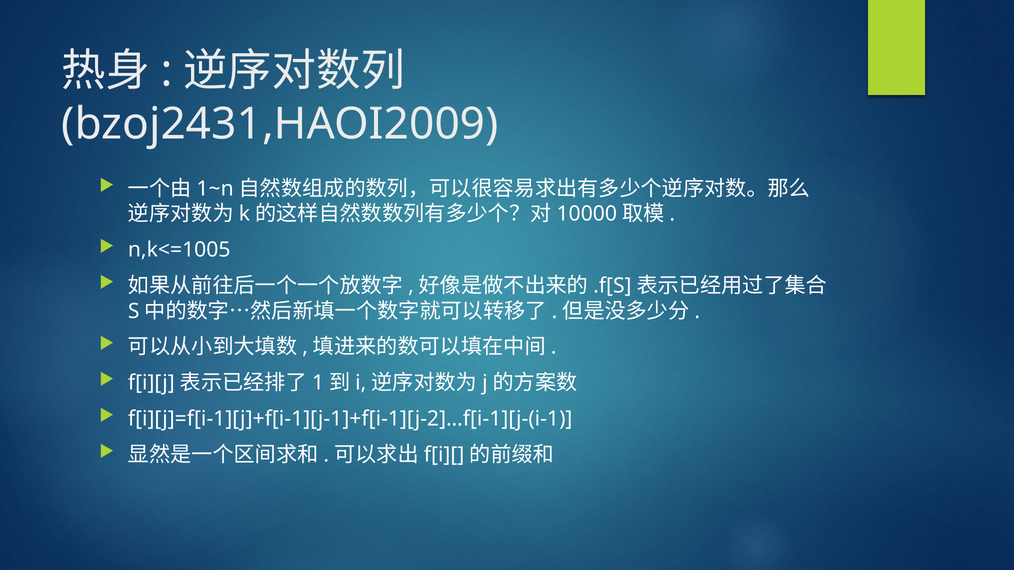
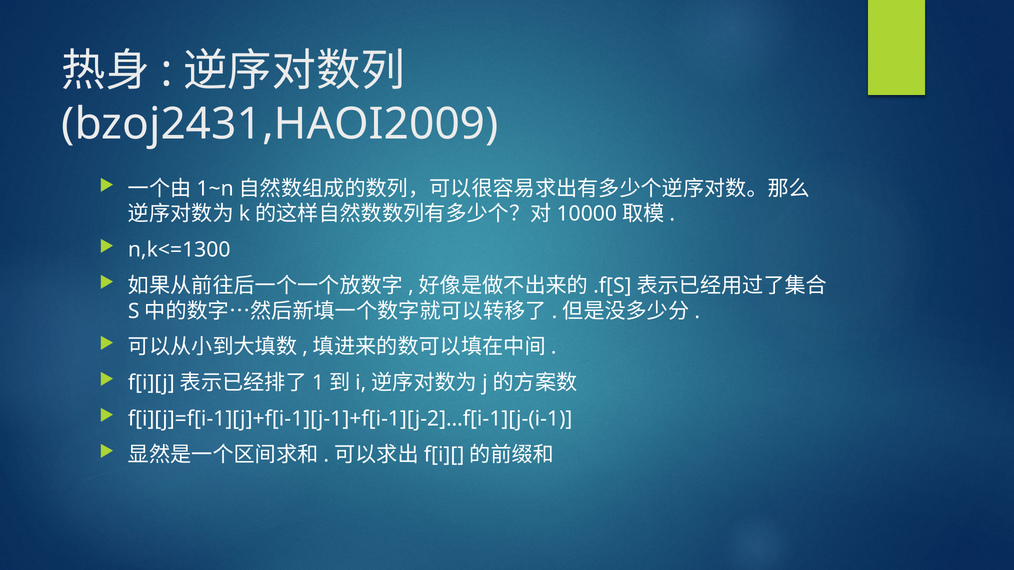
n,k<=1005: n,k<=1005 -> n,k<=1300
